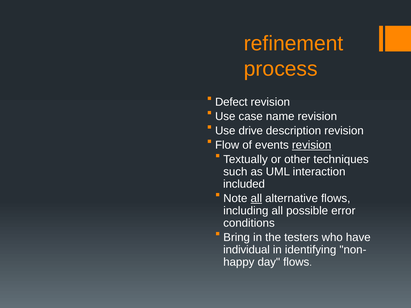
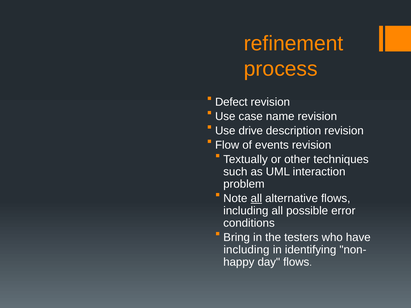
revision at (312, 145) underline: present -> none
included: included -> problem
individual at (247, 250): individual -> including
